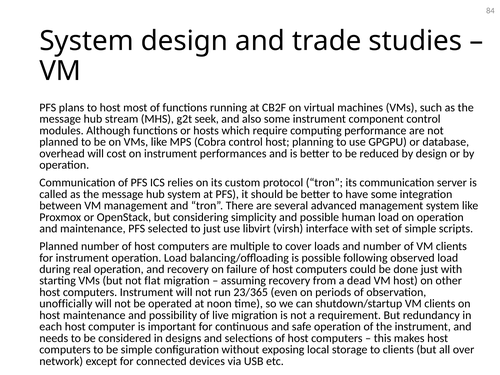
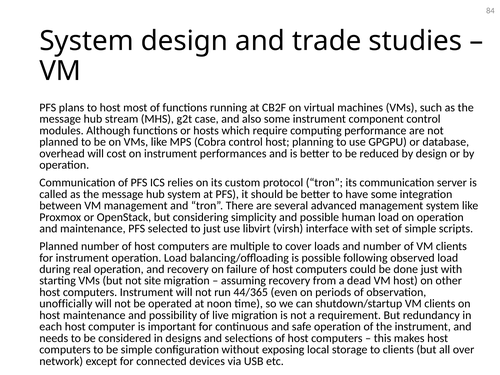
seek: seek -> case
flat: flat -> site
23/365: 23/365 -> 44/365
